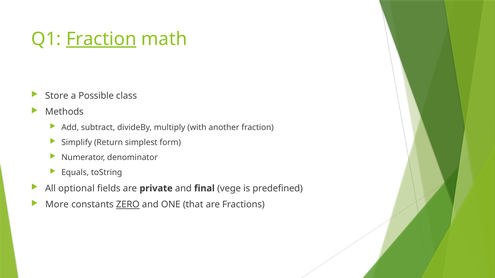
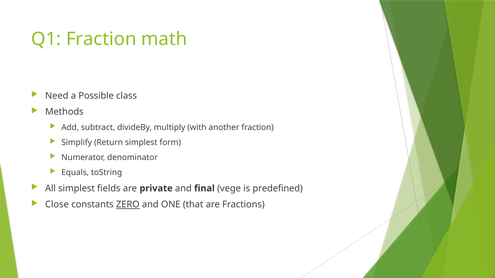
Fraction at (101, 39) underline: present -> none
Store: Store -> Need
All optional: optional -> simplest
More: More -> Close
